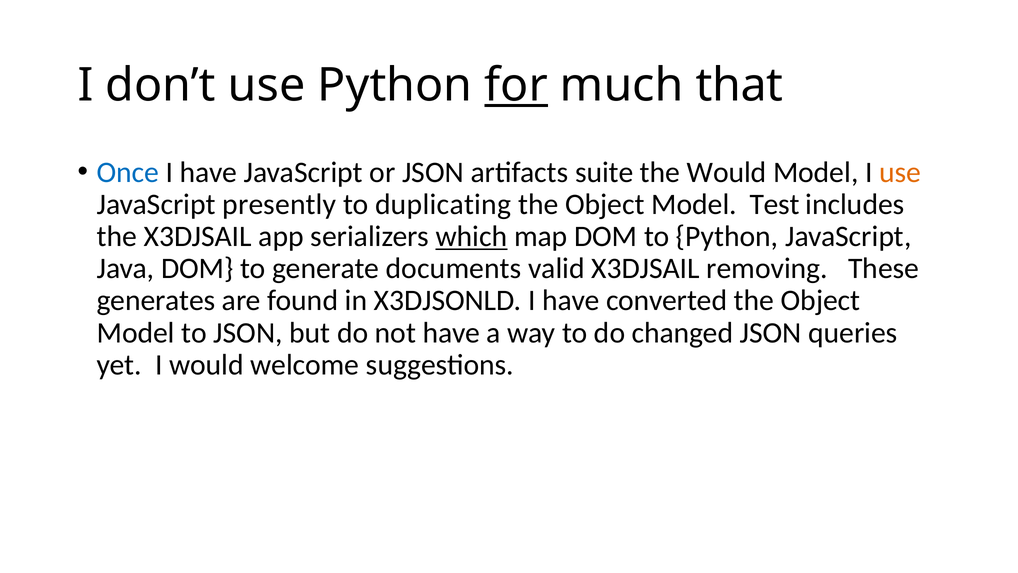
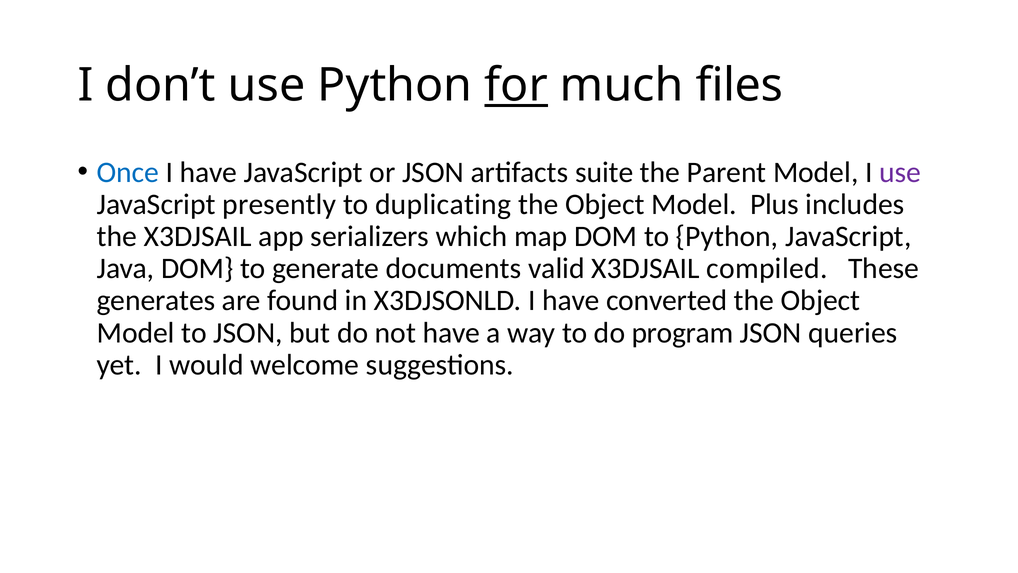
that: that -> files
the Would: Would -> Parent
use at (900, 172) colour: orange -> purple
Test: Test -> Plus
which underline: present -> none
removing: removing -> compiled
changed: changed -> program
